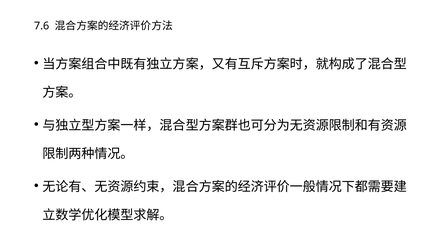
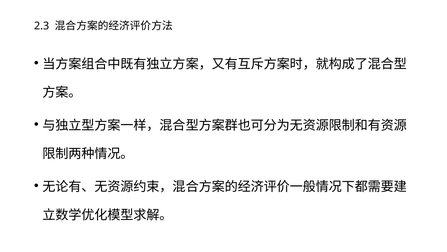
7.6: 7.6 -> 2.3
